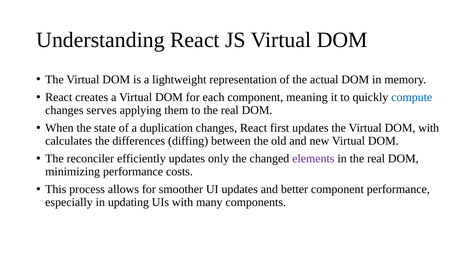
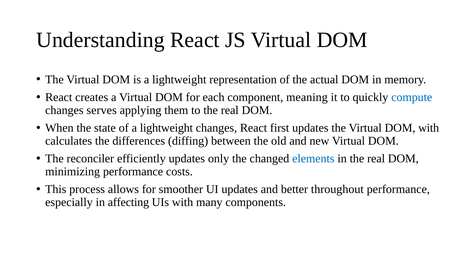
of a duplication: duplication -> lightweight
elements colour: purple -> blue
better component: component -> throughout
updating: updating -> affecting
